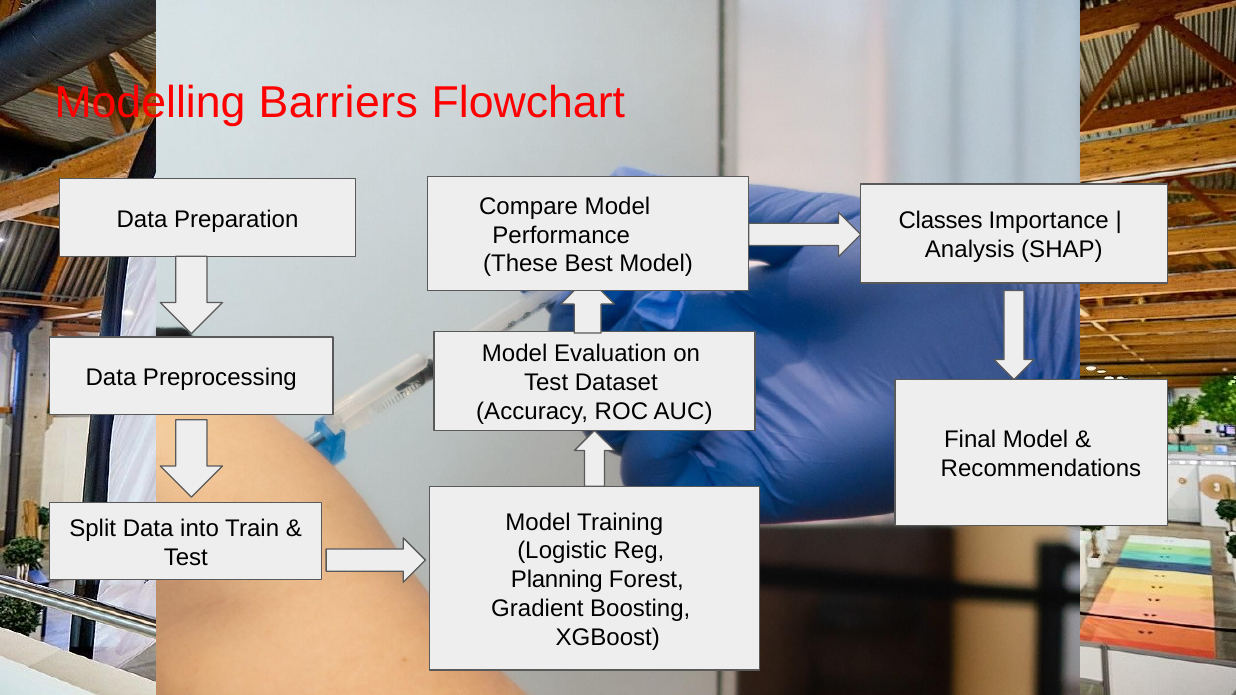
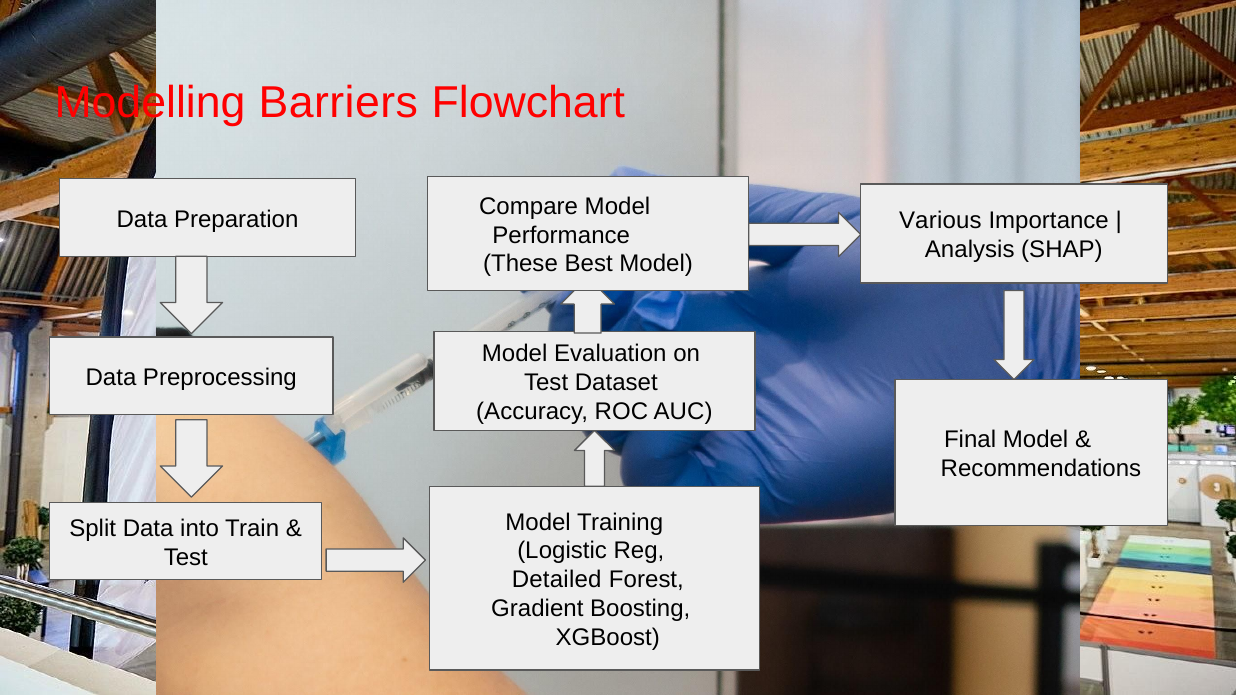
Classes: Classes -> Various
Planning: Planning -> Detailed
